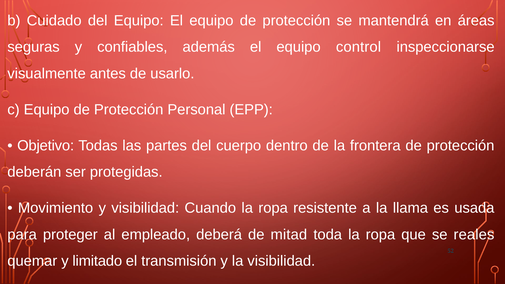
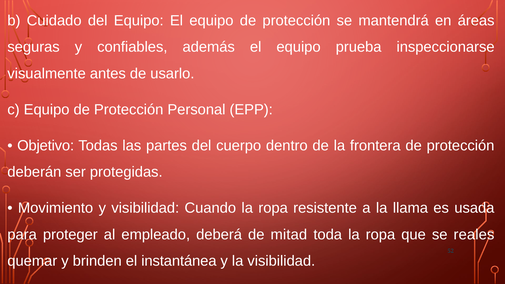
control: control -> prueba
limitado: limitado -> brinden
transmisión: transmisión -> instantánea
